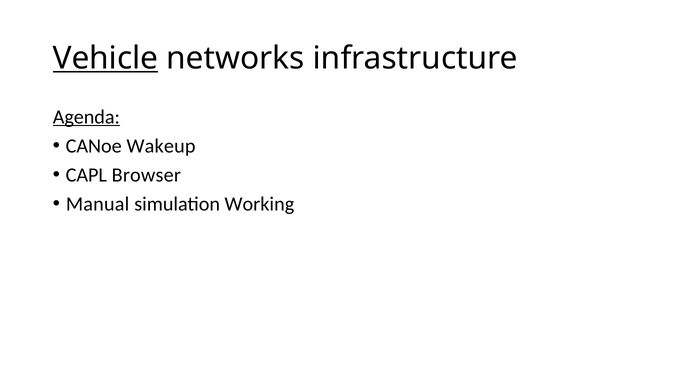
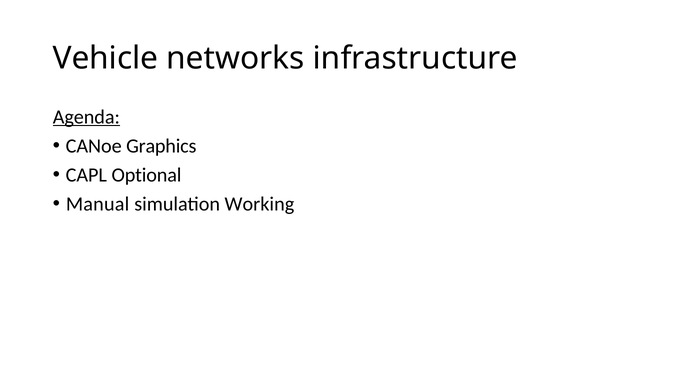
Vehicle underline: present -> none
Wakeup: Wakeup -> Graphics
Browser: Browser -> Optional
